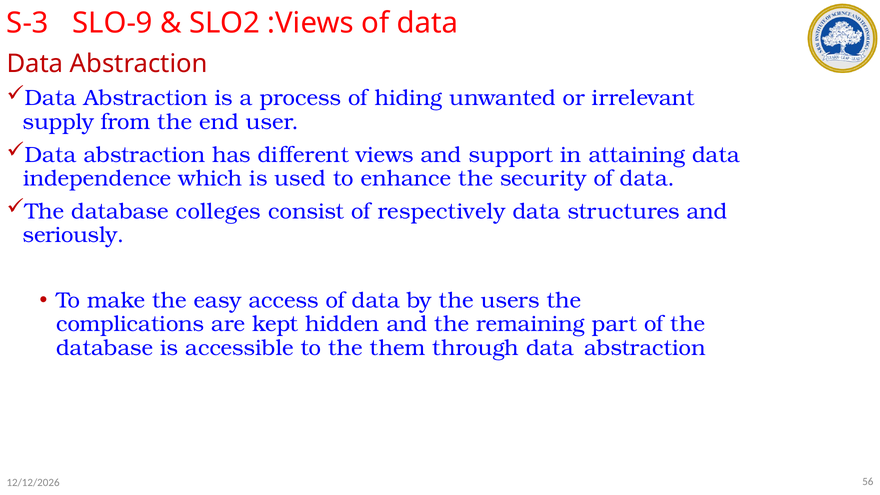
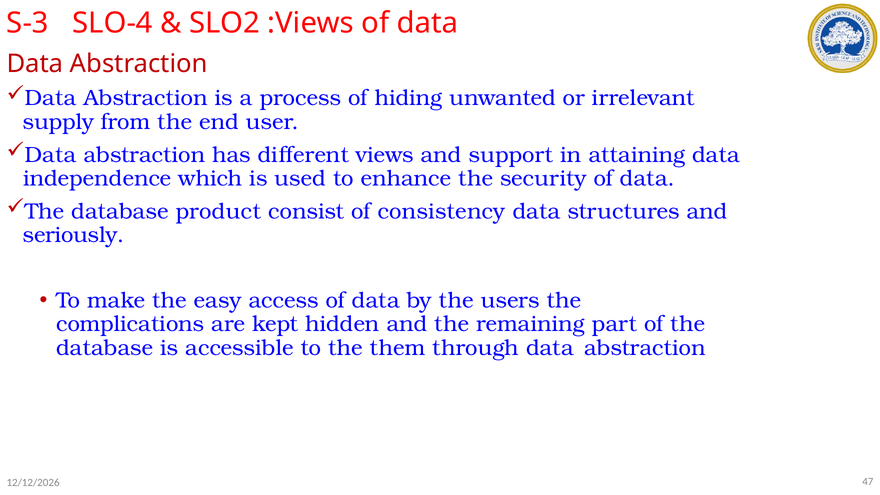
SLO-9: SLO-9 -> SLO-4
colleges: colleges -> product
respectively: respectively -> consistency
56: 56 -> 47
